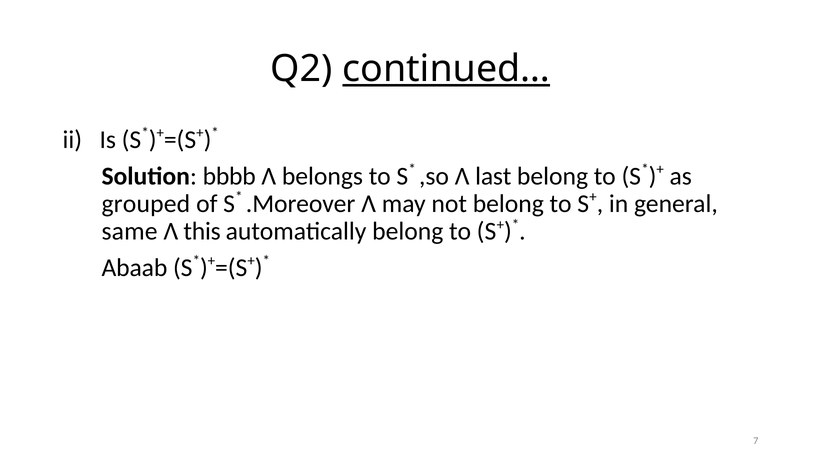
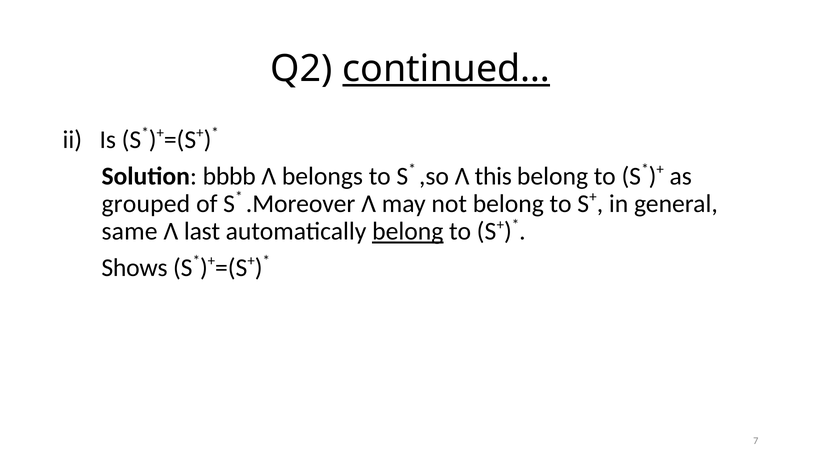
last: last -> this
this: this -> last
belong at (408, 231) underline: none -> present
Abaab: Abaab -> Shows
